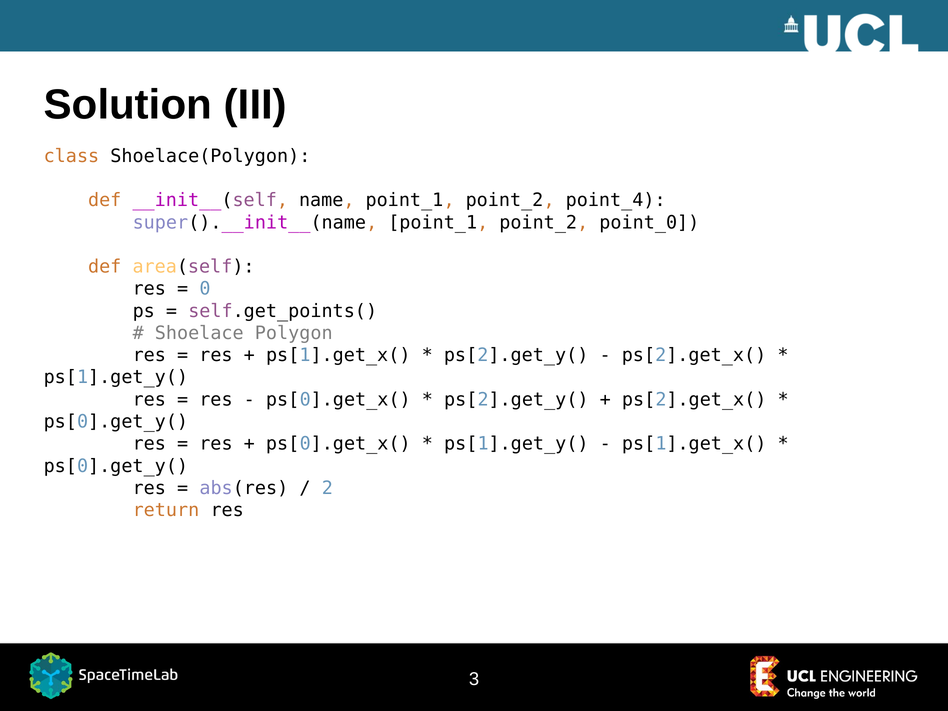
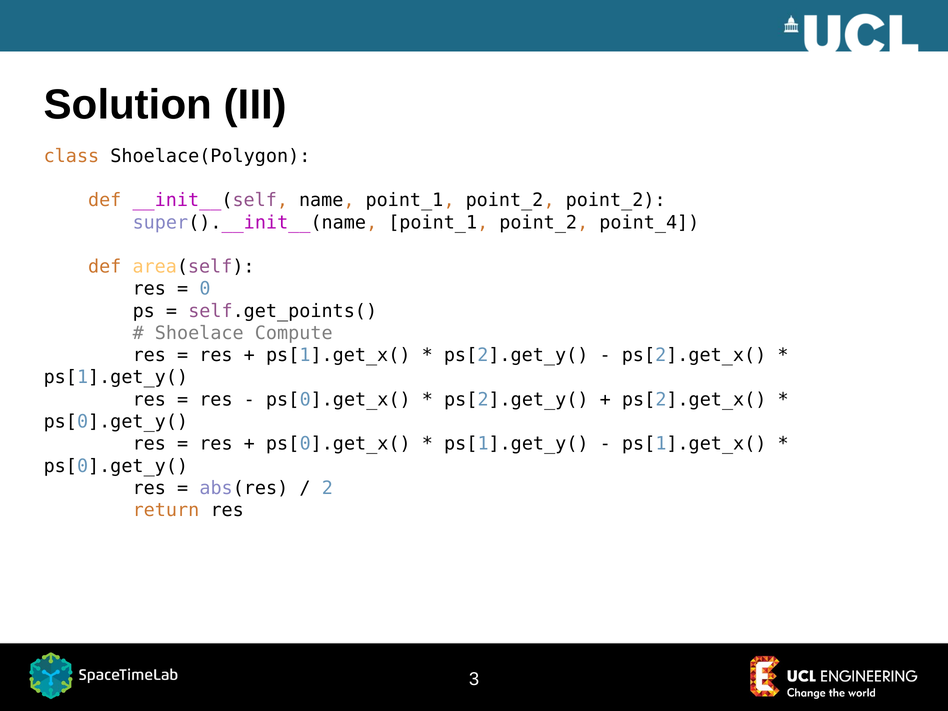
point_2 point_4: point_4 -> point_2
point_0: point_0 -> point_4
Polygon: Polygon -> Compute
